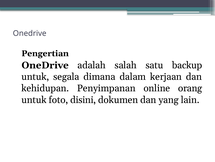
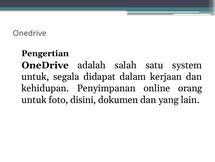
backup: backup -> system
dimana: dimana -> didapat
